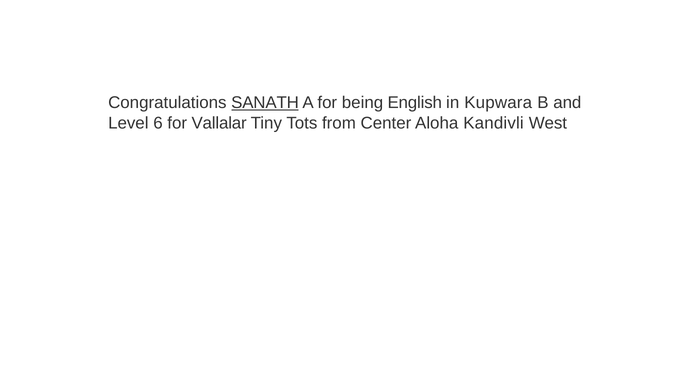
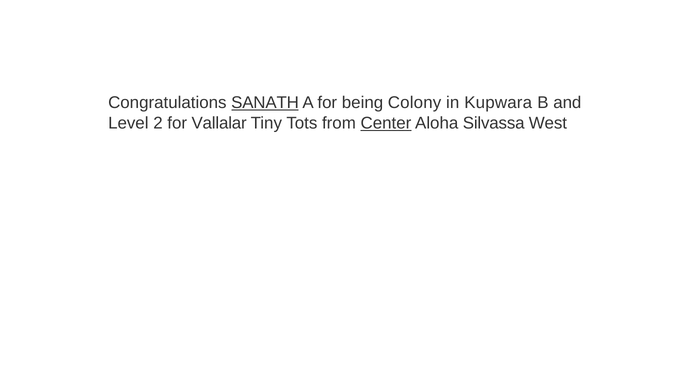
English: English -> Colony
6: 6 -> 2
Center underline: none -> present
Kandivli: Kandivli -> Silvassa
